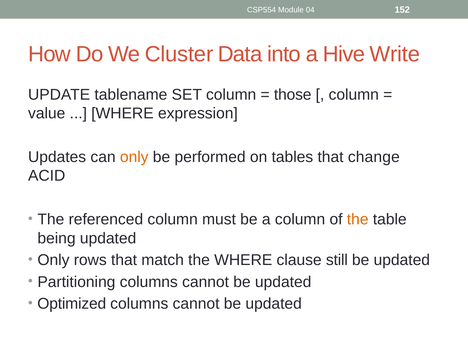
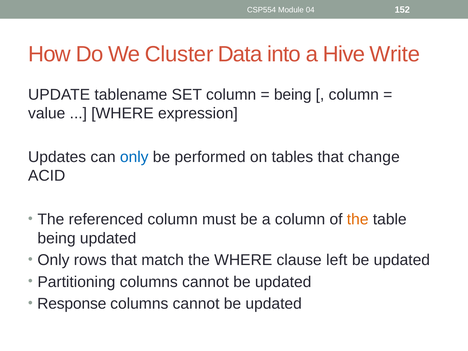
those at (293, 95): those -> being
only at (134, 157) colour: orange -> blue
still: still -> left
Optimized: Optimized -> Response
